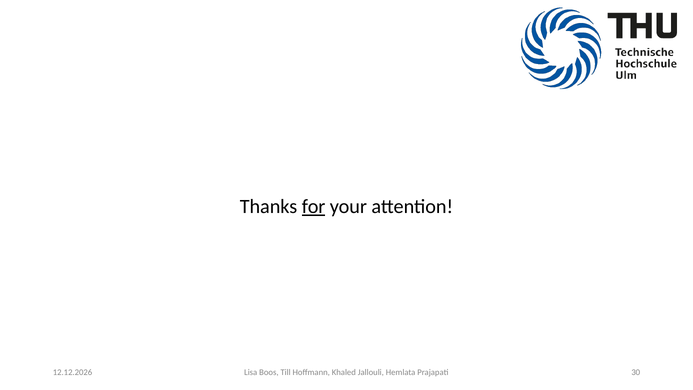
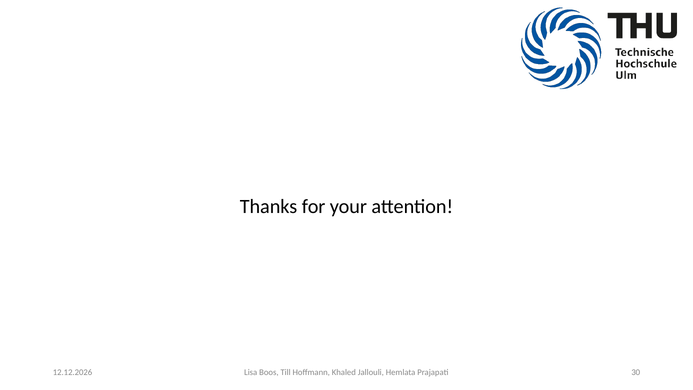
for underline: present -> none
